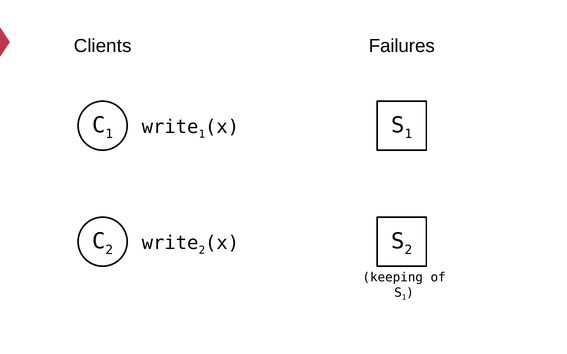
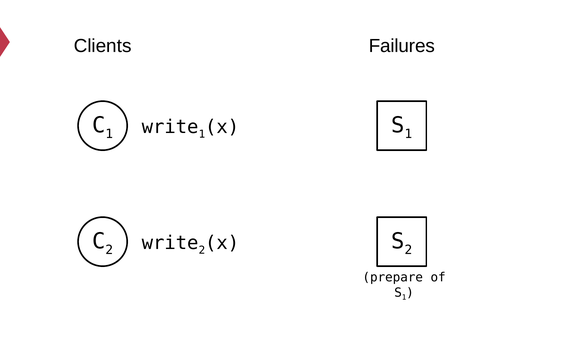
keeping: keeping -> prepare
